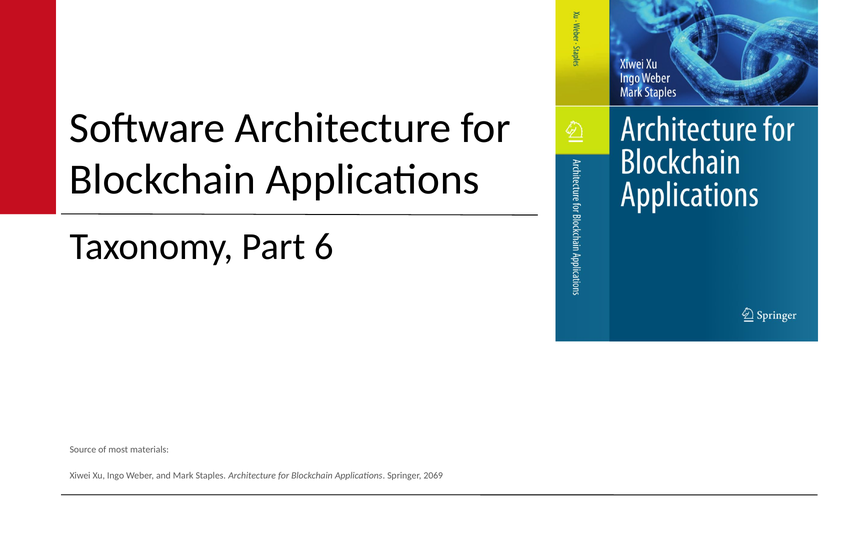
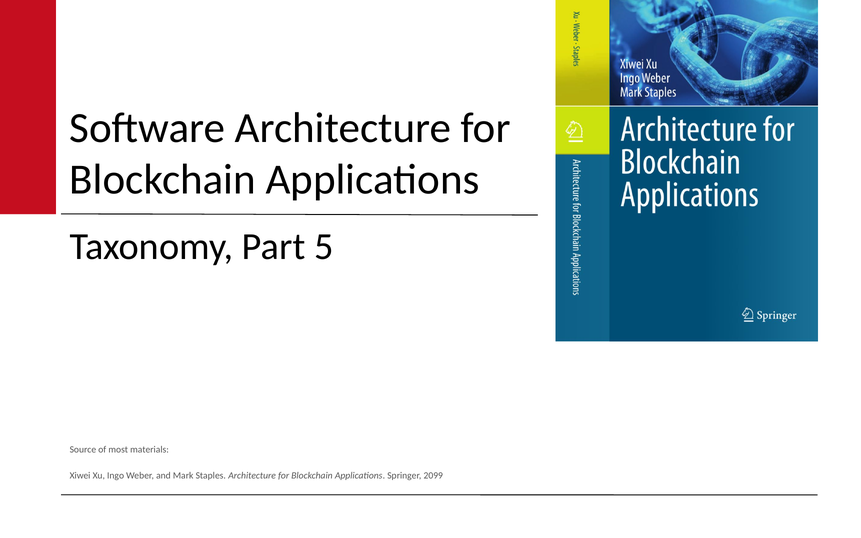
6: 6 -> 5
2069: 2069 -> 2099
